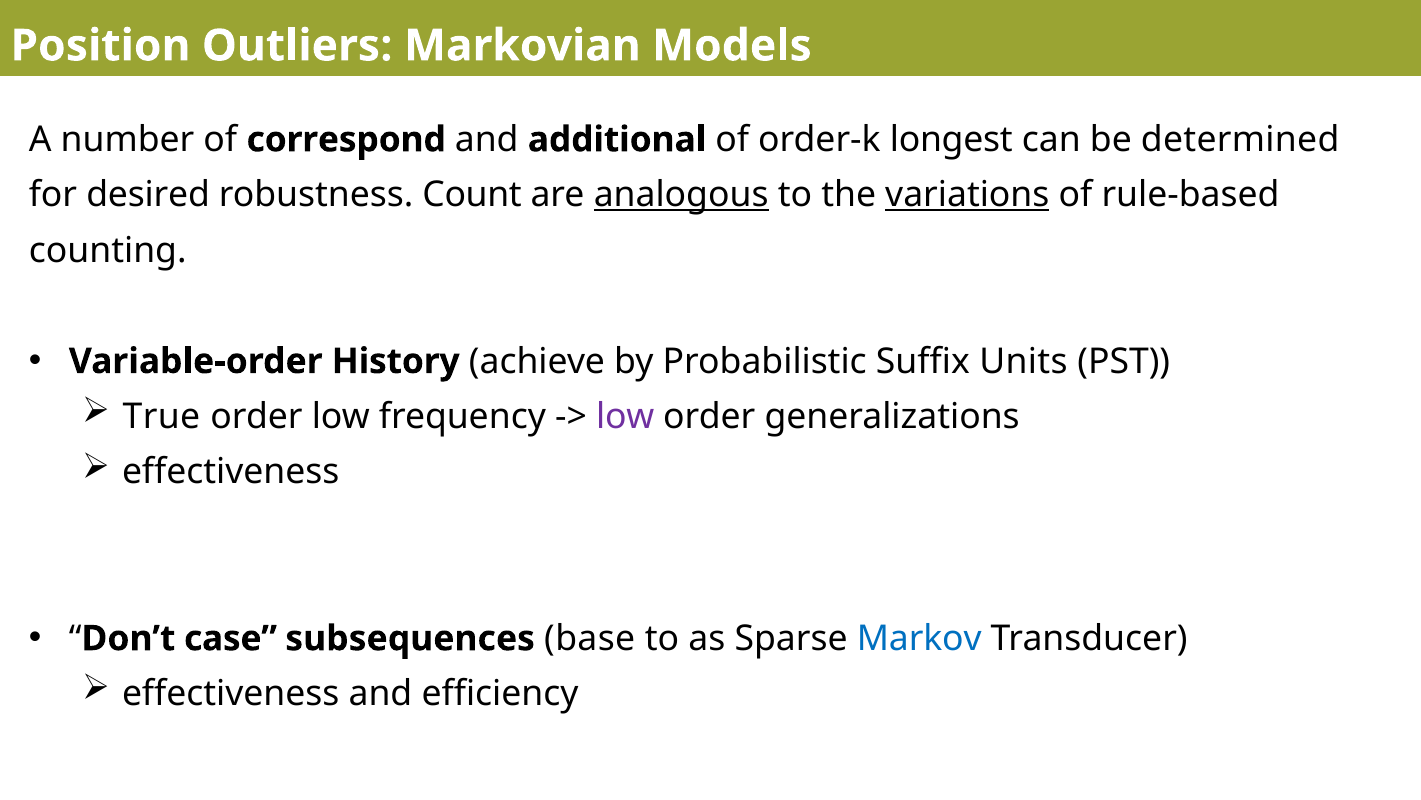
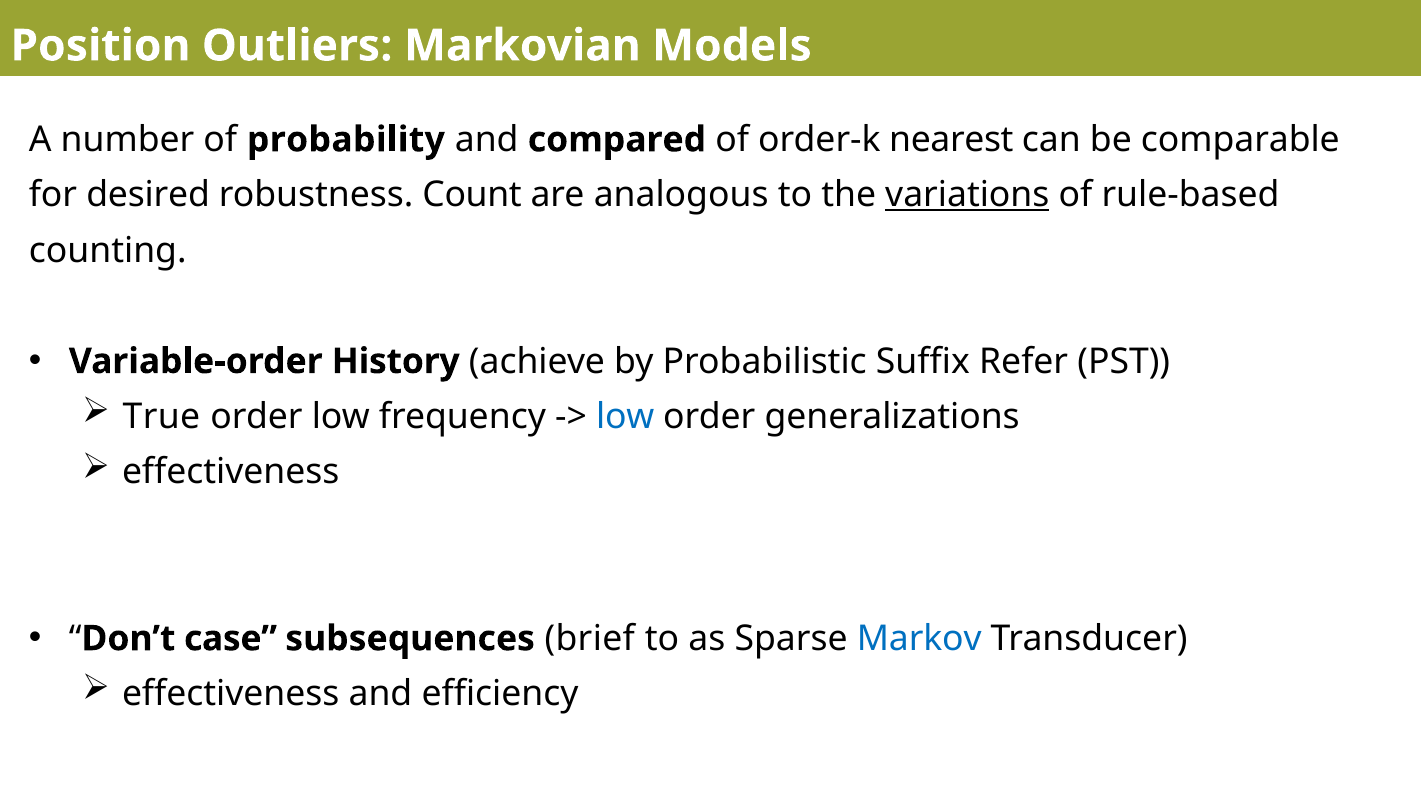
correspond: correspond -> probability
additional: additional -> compared
longest: longest -> nearest
determined: determined -> comparable
analogous underline: present -> none
Units: Units -> Refer
low at (625, 416) colour: purple -> blue
base: base -> brief
